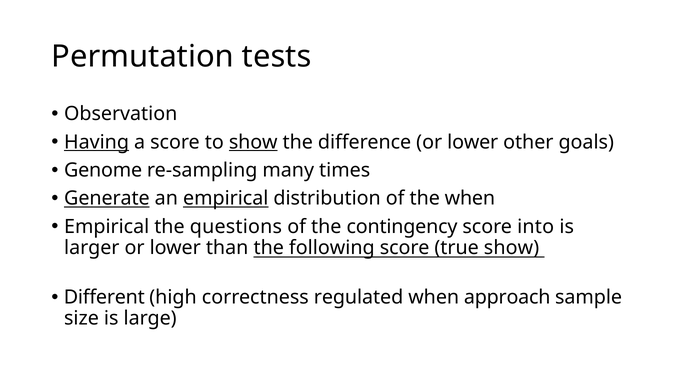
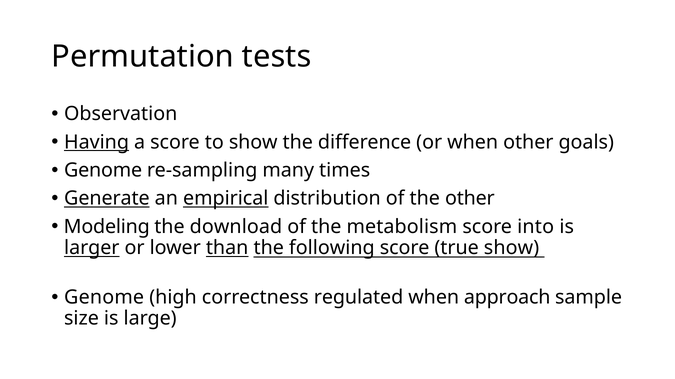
show at (253, 142) underline: present -> none
difference or lower: lower -> when
the when: when -> other
Empirical at (107, 227): Empirical -> Modeling
questions: questions -> download
contingency: contingency -> metabolism
larger underline: none -> present
than underline: none -> present
Different at (104, 298): Different -> Genome
